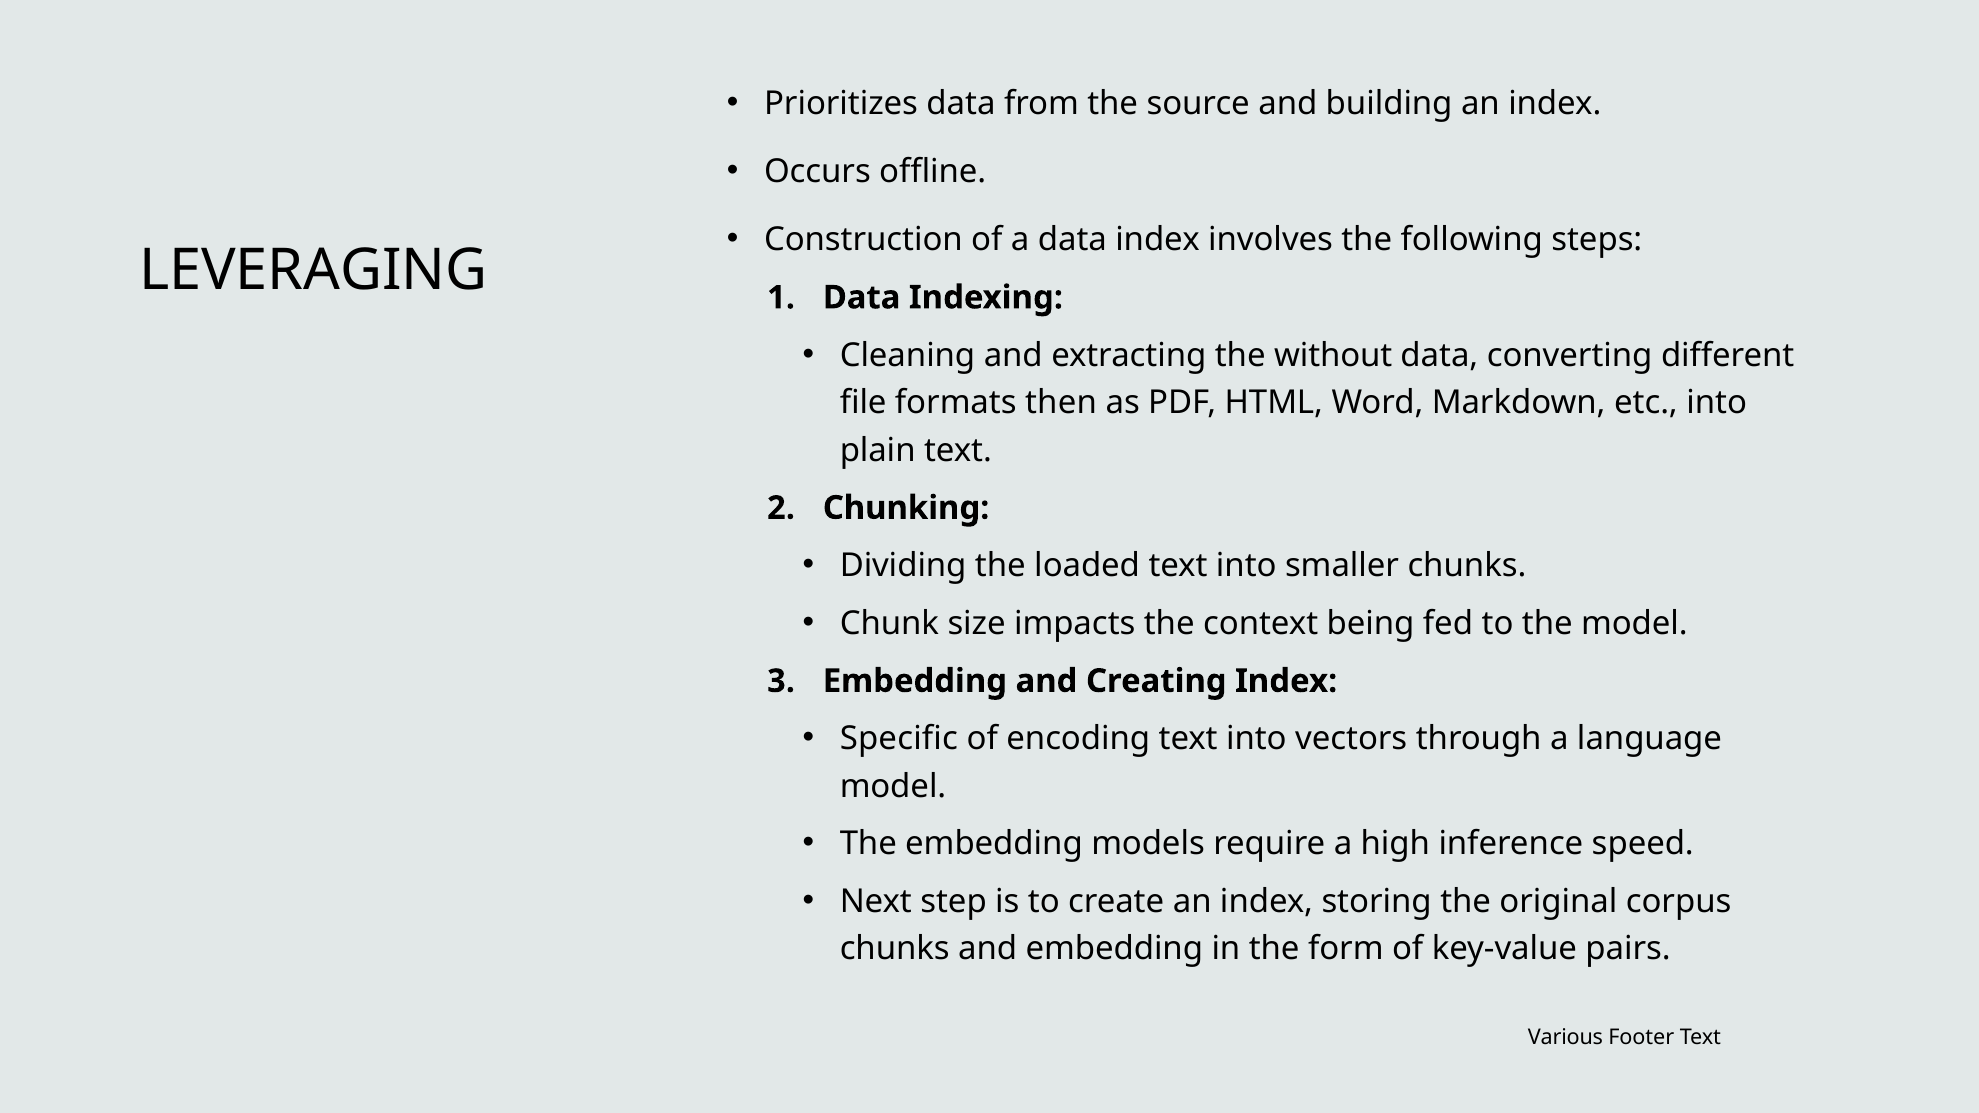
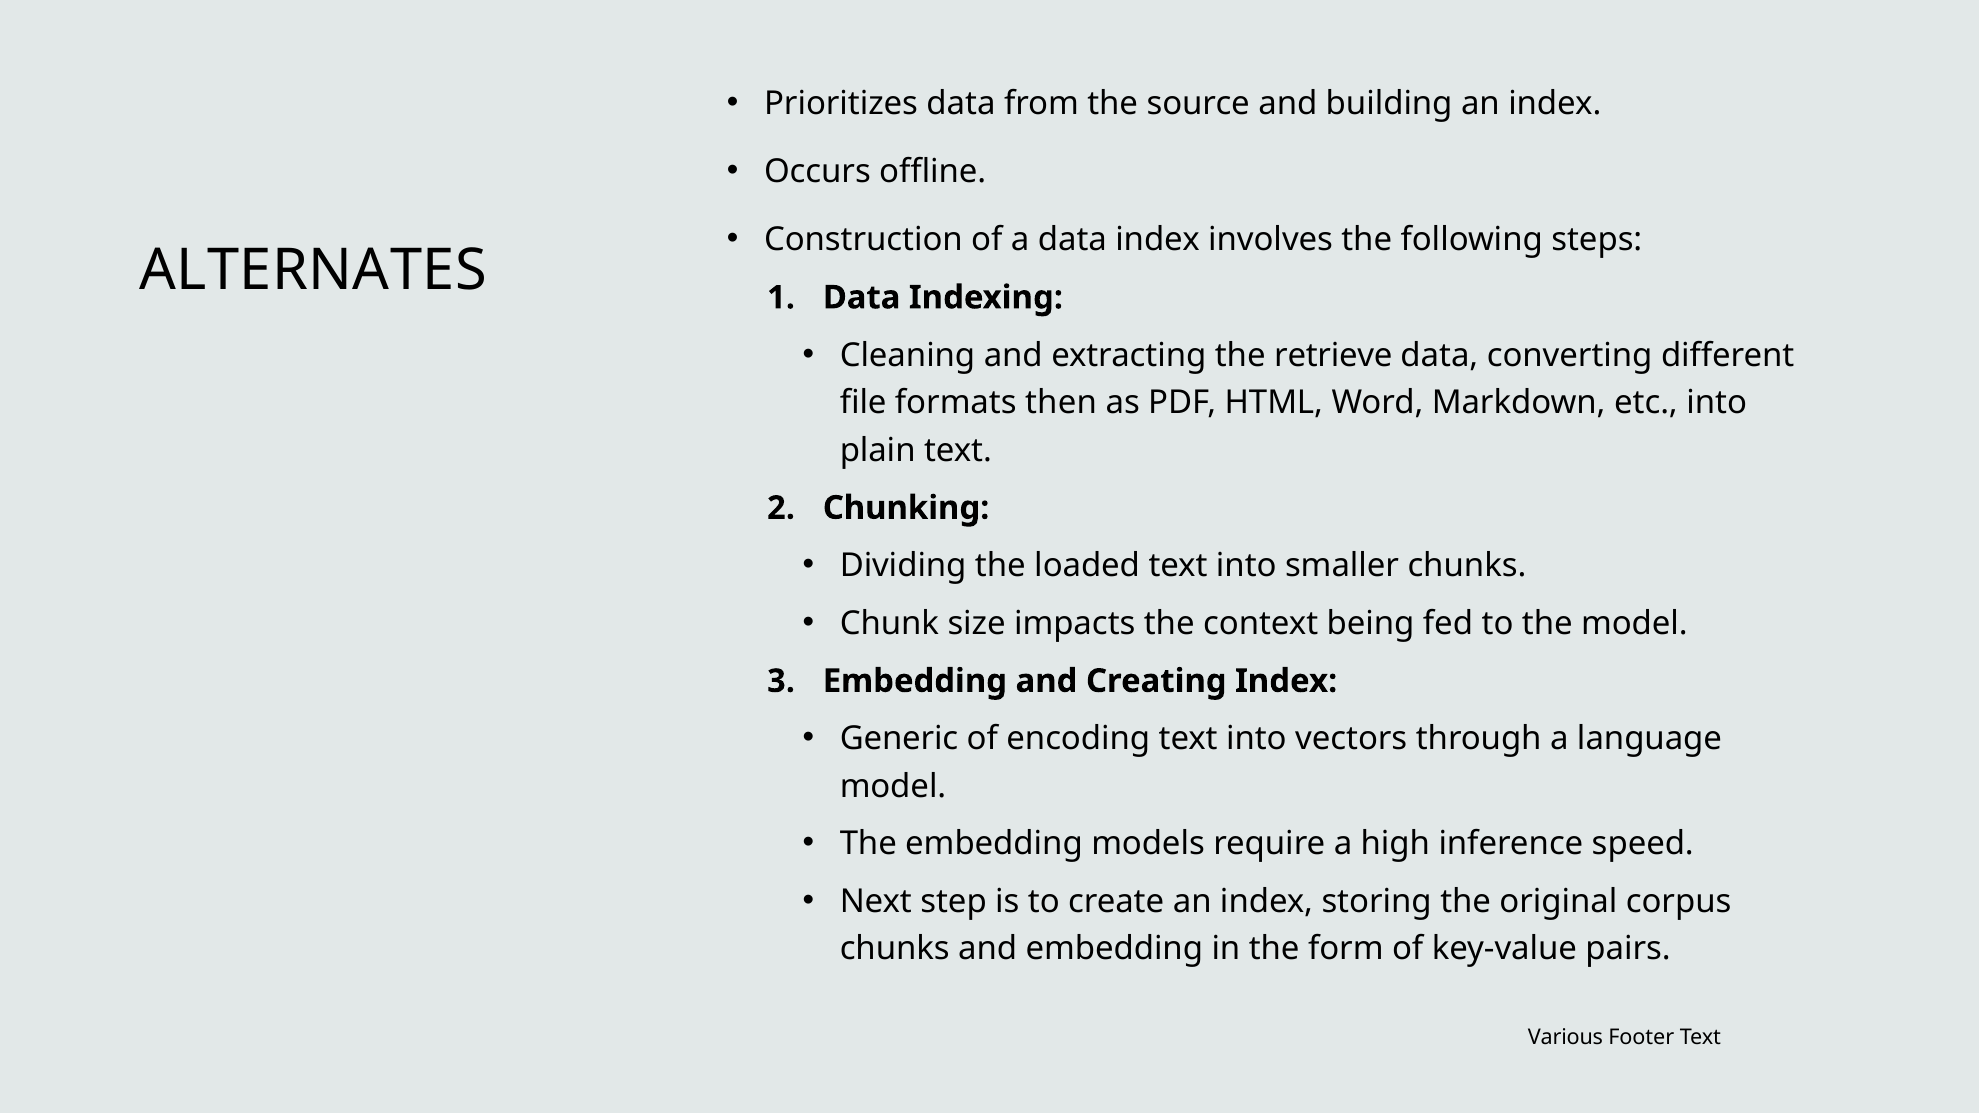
LEVERAGING: LEVERAGING -> ALTERNATES
without: without -> retrieve
Specific: Specific -> Generic
